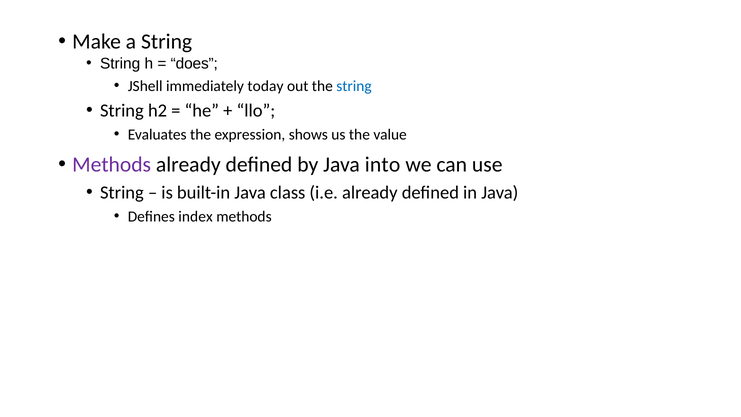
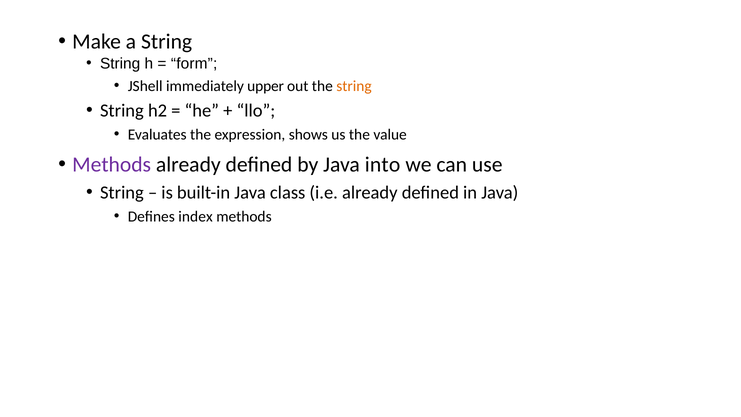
does: does -> form
today: today -> upper
string at (354, 86) colour: blue -> orange
